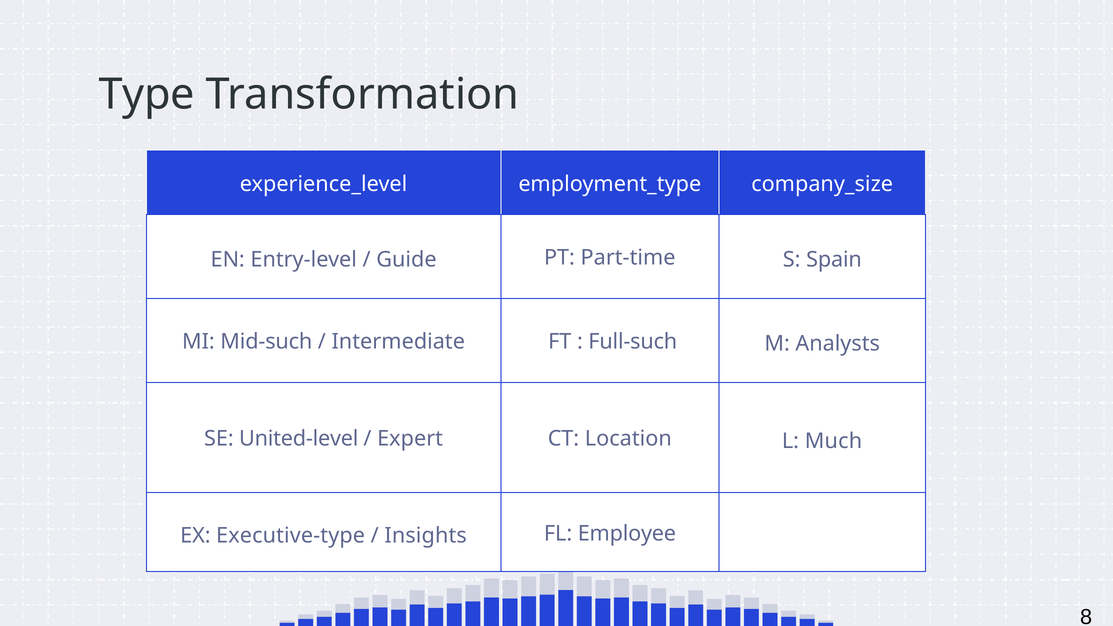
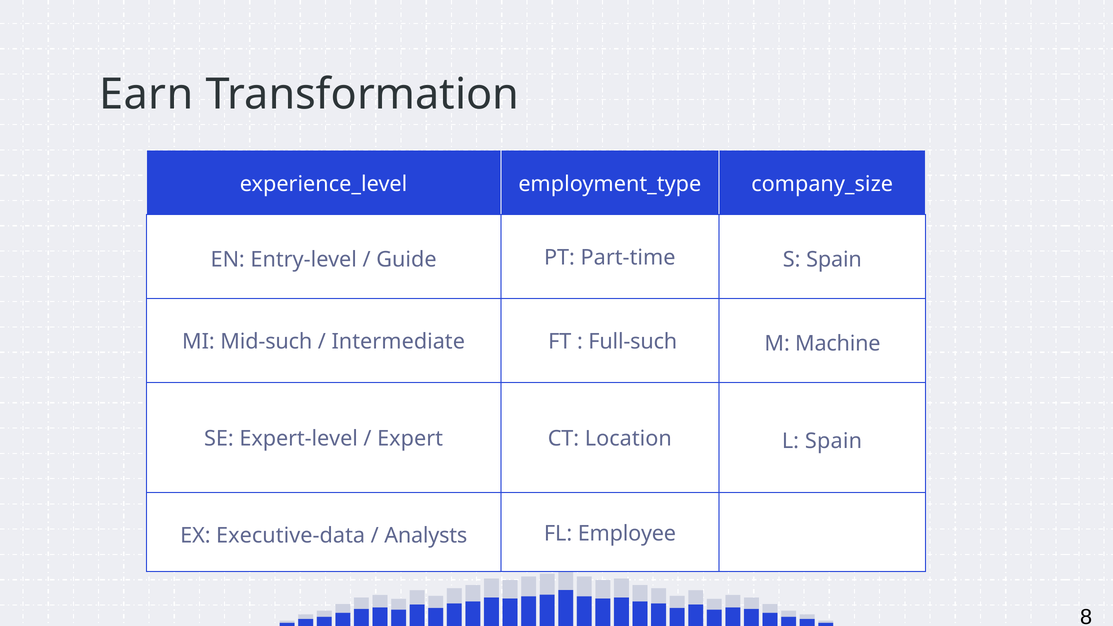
Type: Type -> Earn
Analysts: Analysts -> Machine
United-level: United-level -> Expert-level
L Much: Much -> Spain
Executive-type: Executive-type -> Executive-data
Insights: Insights -> Analysts
